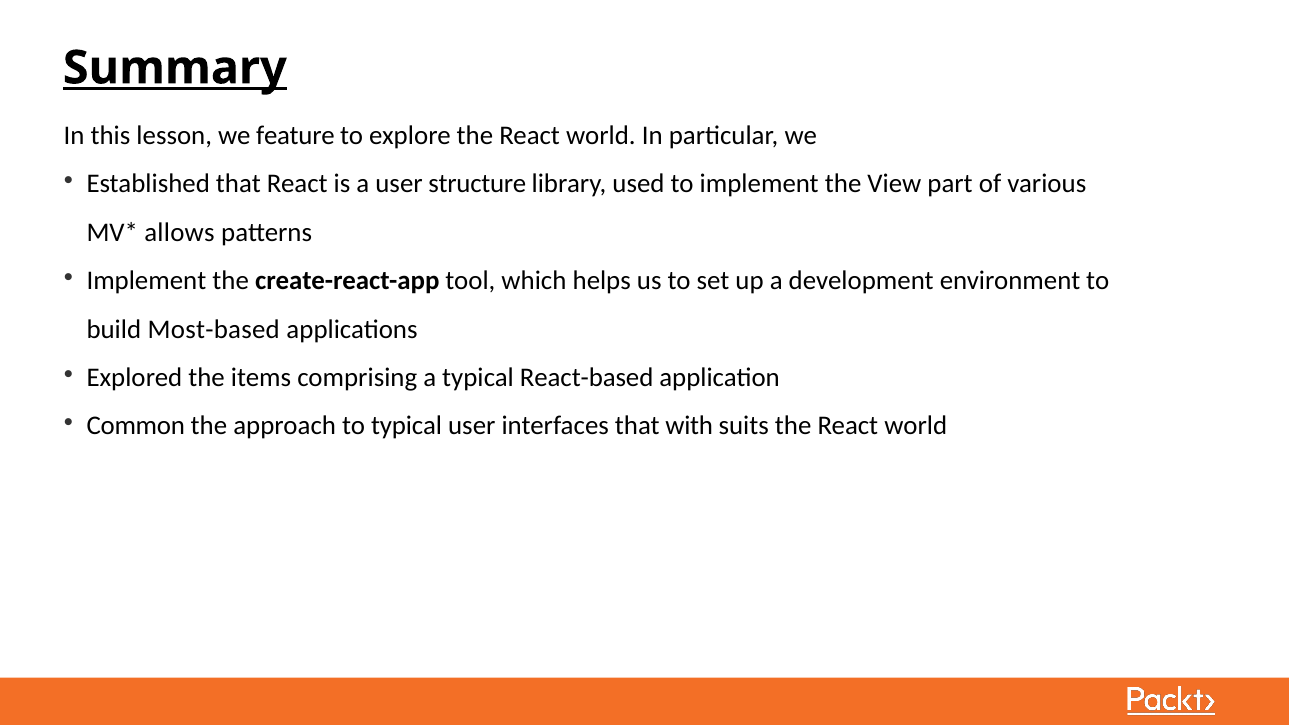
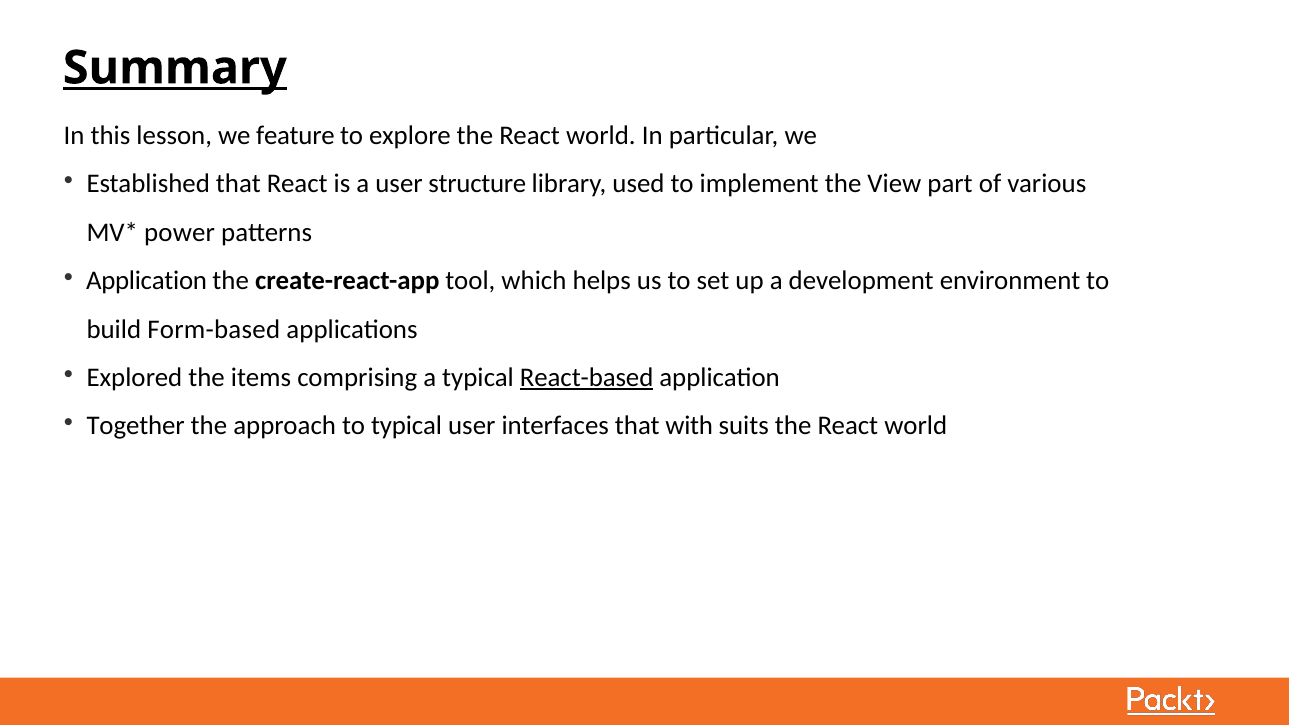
allows: allows -> power
Implement at (146, 281): Implement -> Application
Most-based: Most-based -> Form-based
React-based underline: none -> present
Common: Common -> Together
